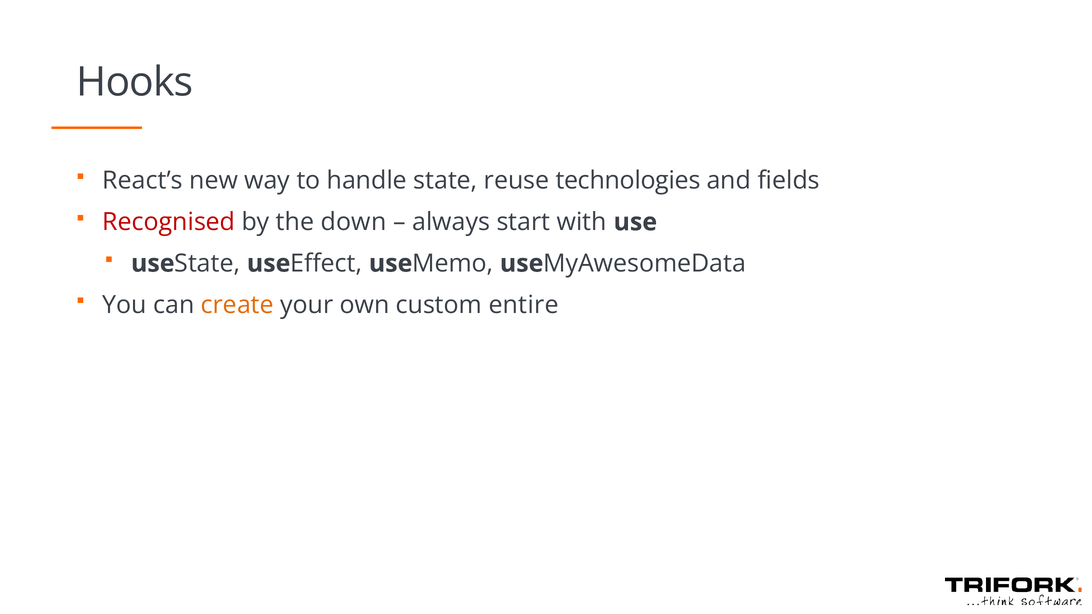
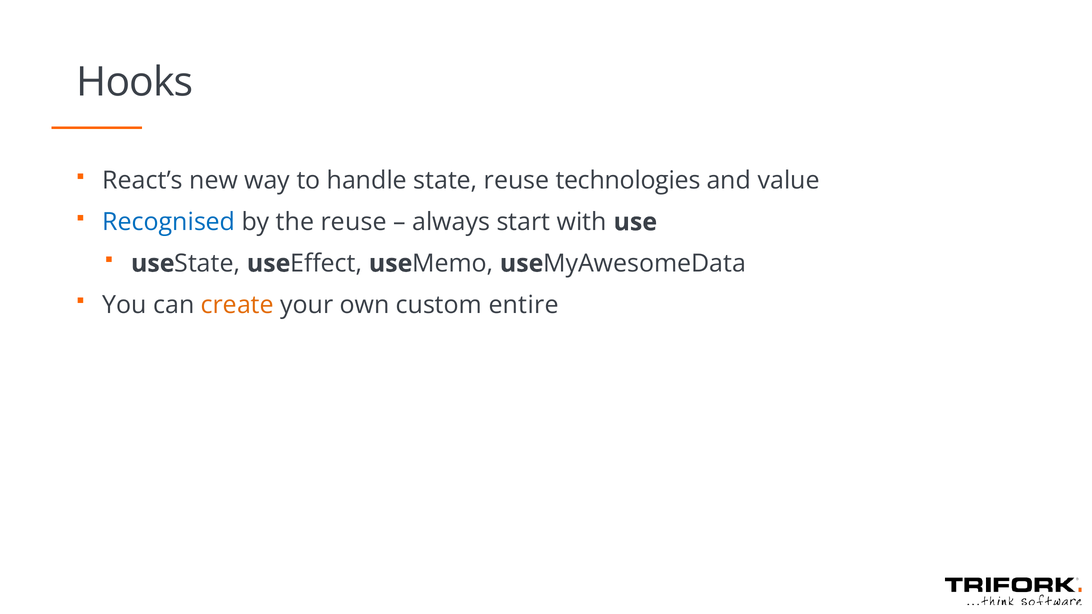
fields: fields -> value
Recognised colour: red -> blue
the down: down -> reuse
